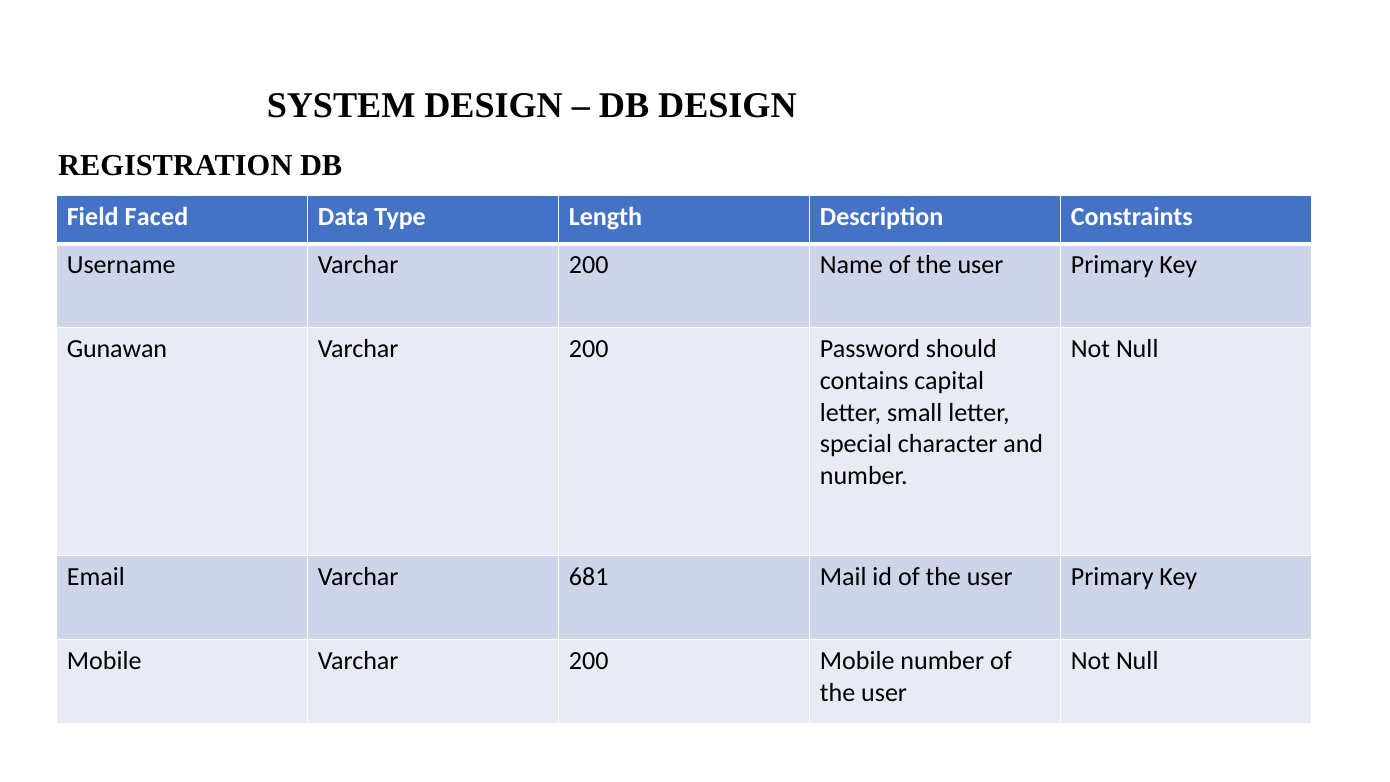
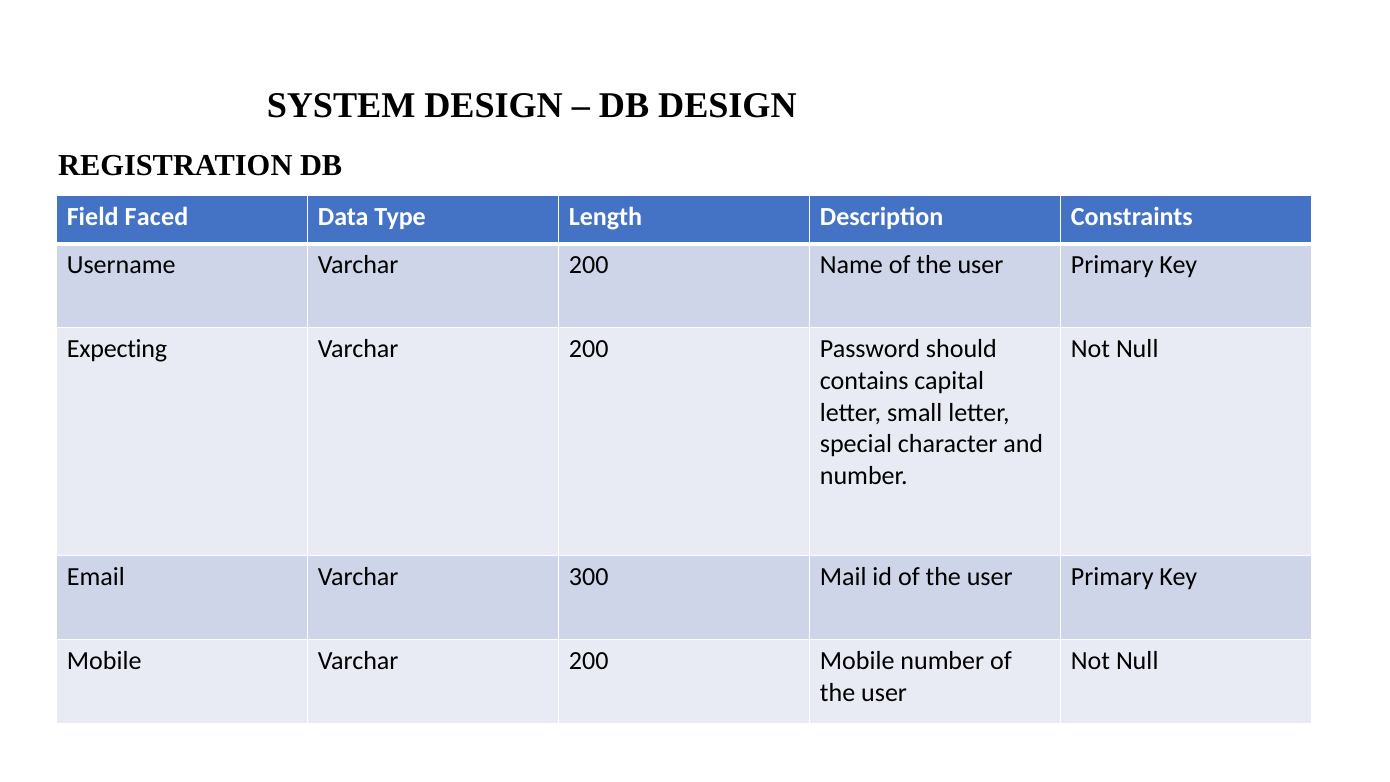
Gunawan: Gunawan -> Expecting
681: 681 -> 300
